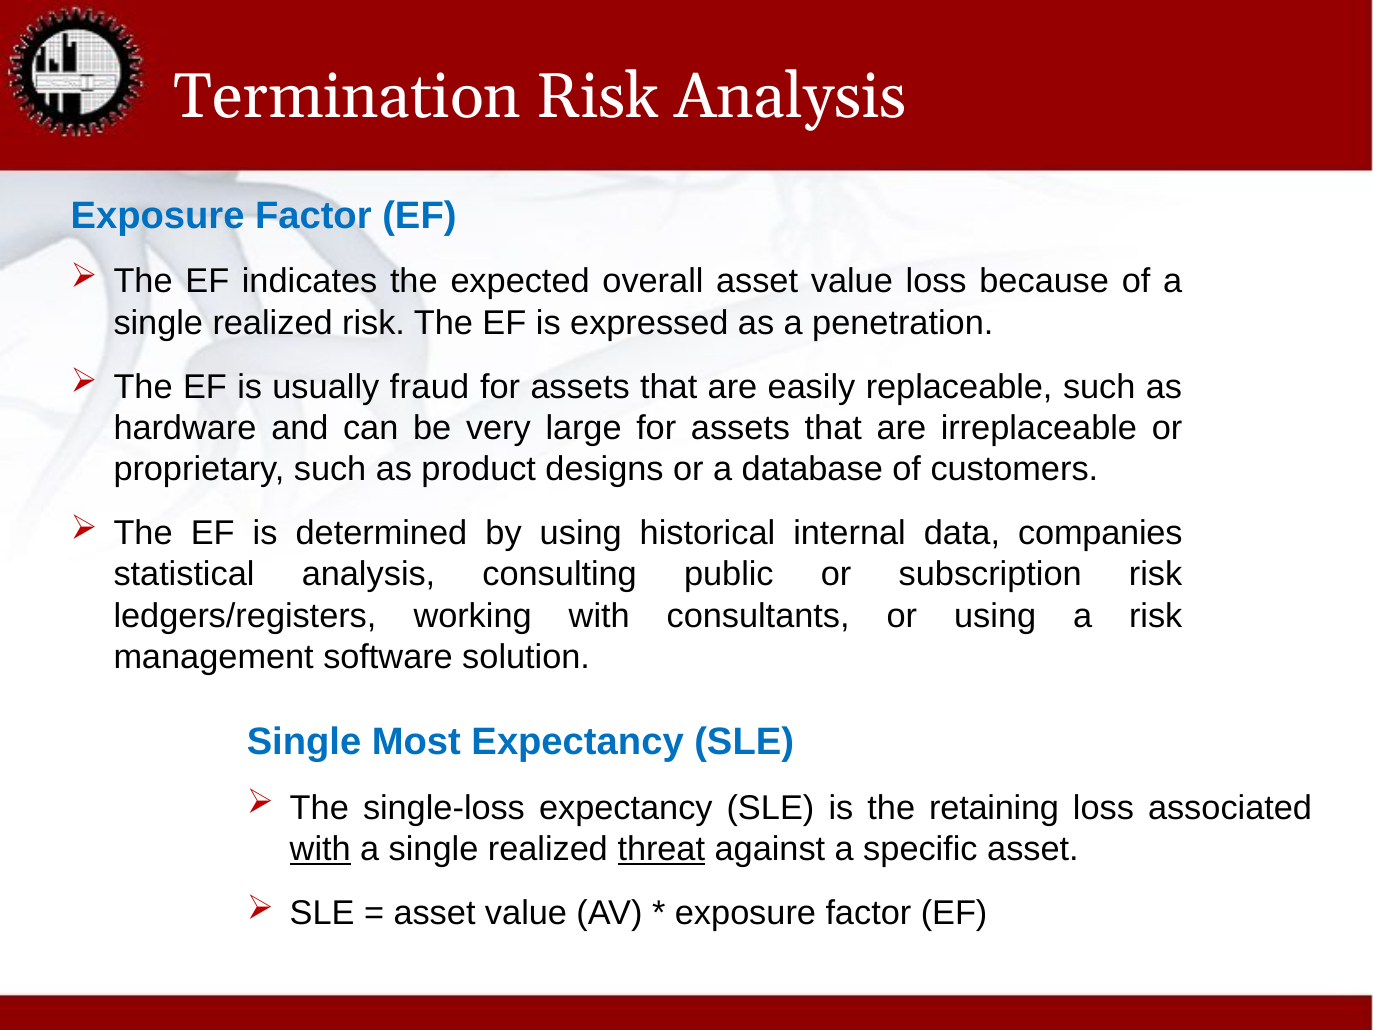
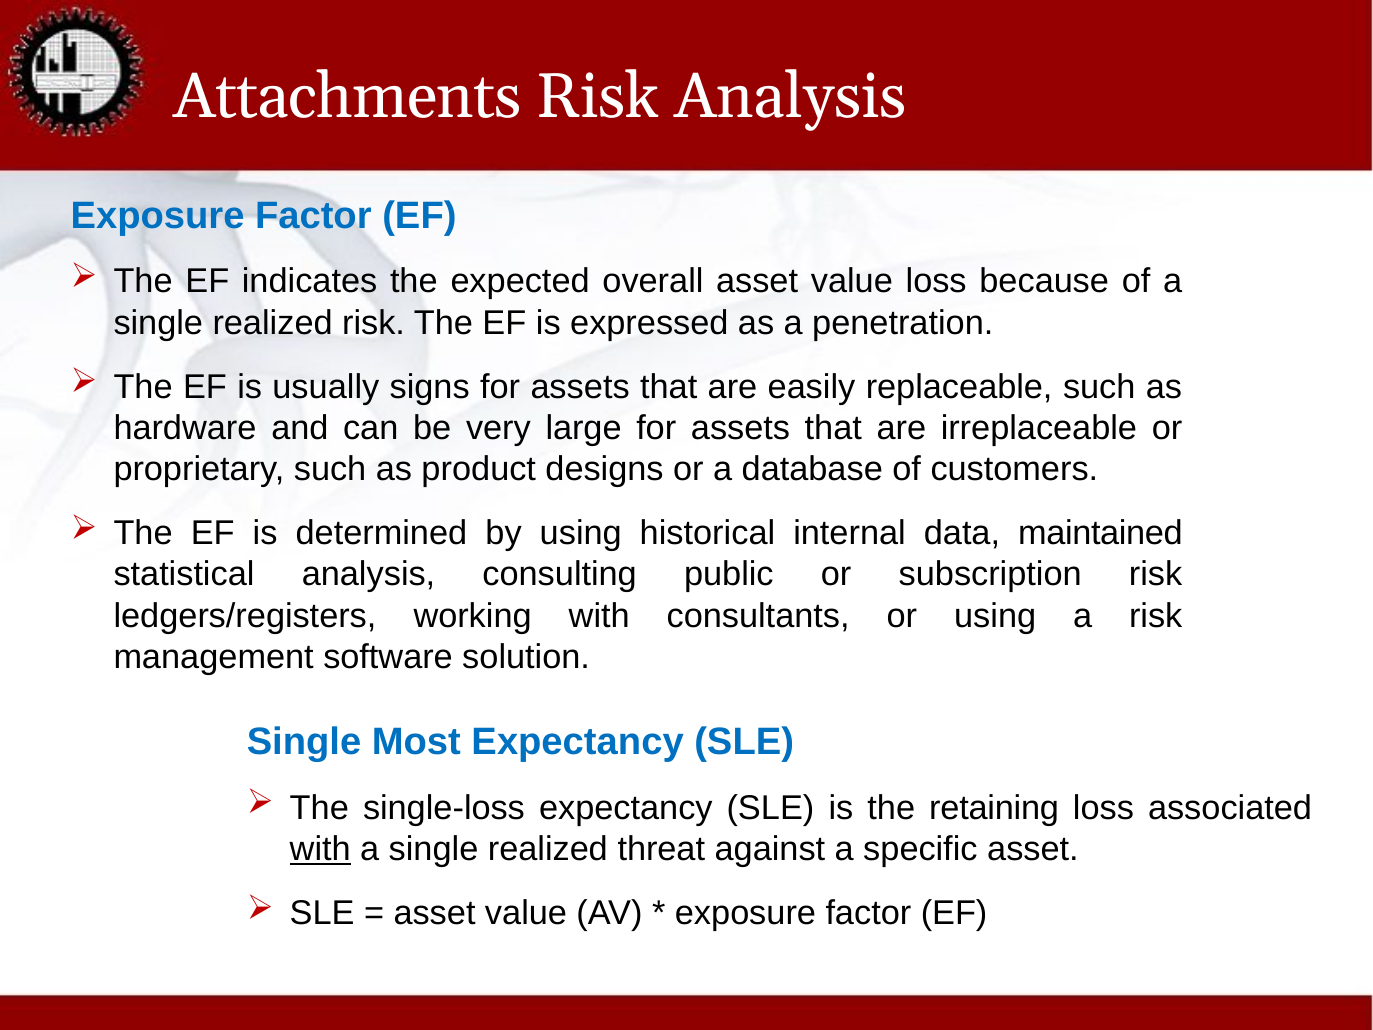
Termination: Termination -> Attachments
fraud: fraud -> signs
companies: companies -> maintained
threat underline: present -> none
